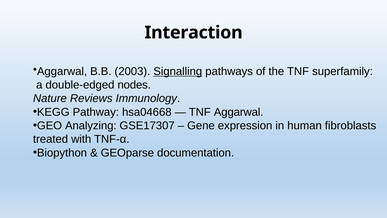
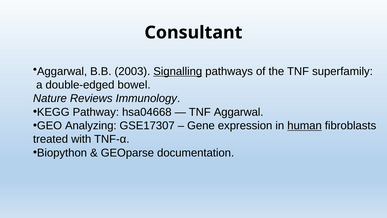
Interaction: Interaction -> Consultant
nodes: nodes -> bowel
human underline: none -> present
